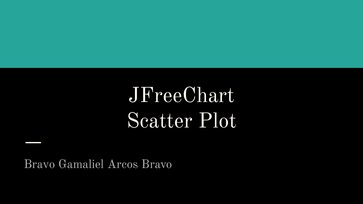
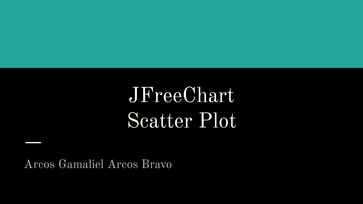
Bravo at (40, 164): Bravo -> Arcos
